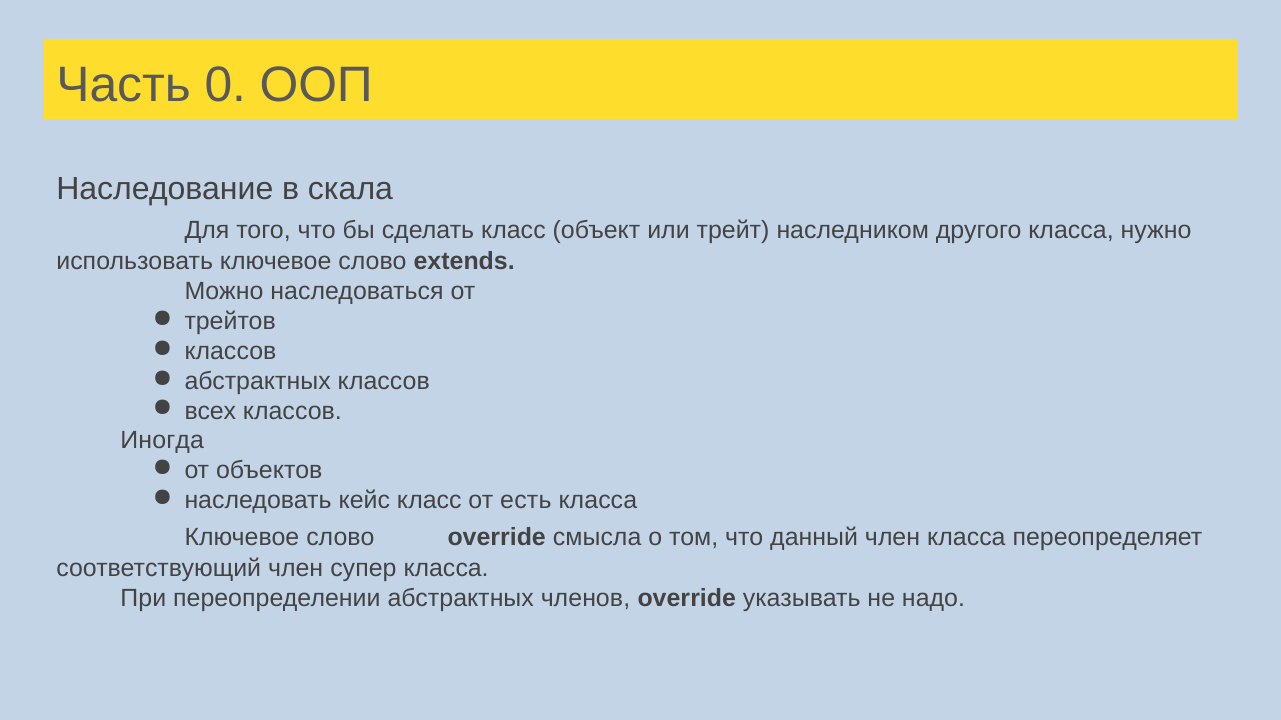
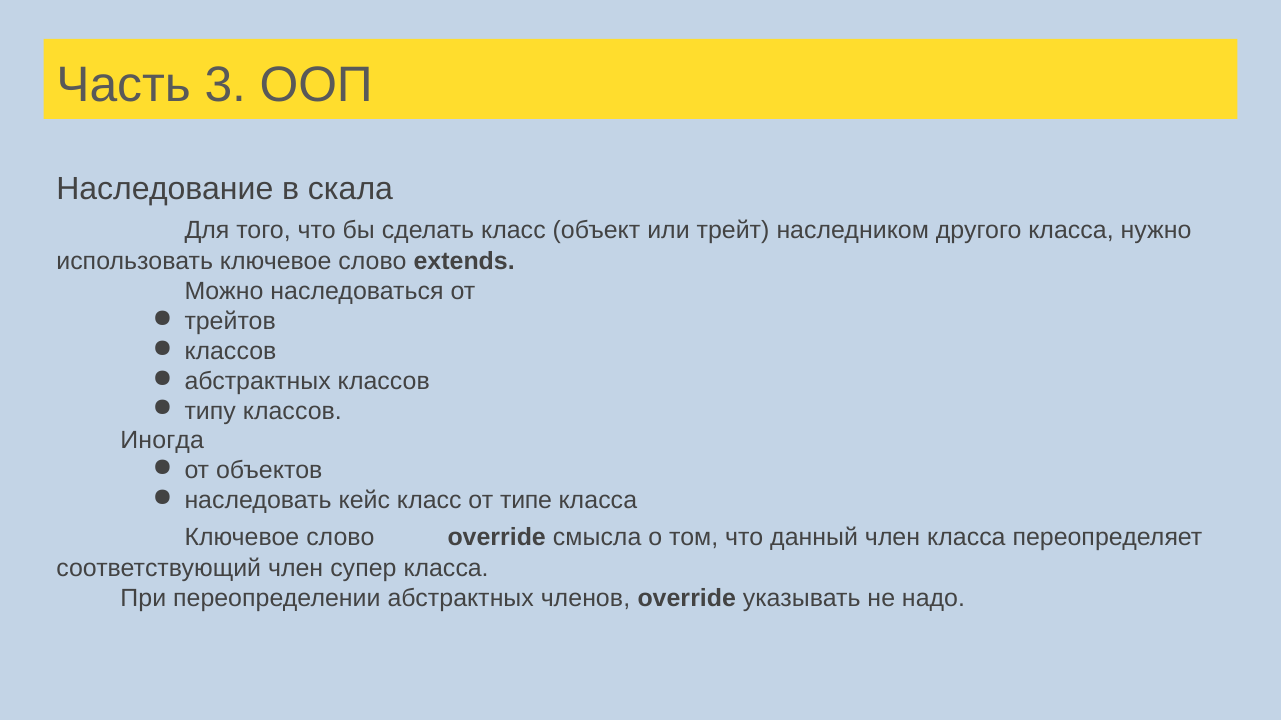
0: 0 -> 3
всех: всех -> типу
есть: есть -> типе
